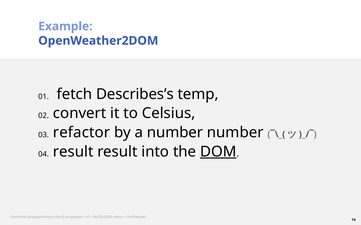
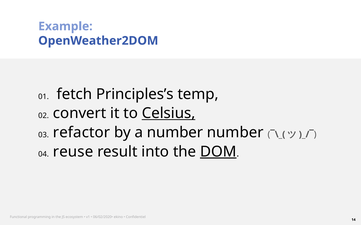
Describes’s: Describes’s -> Principles’s
Celsius underline: none -> present
04 result: result -> reuse
